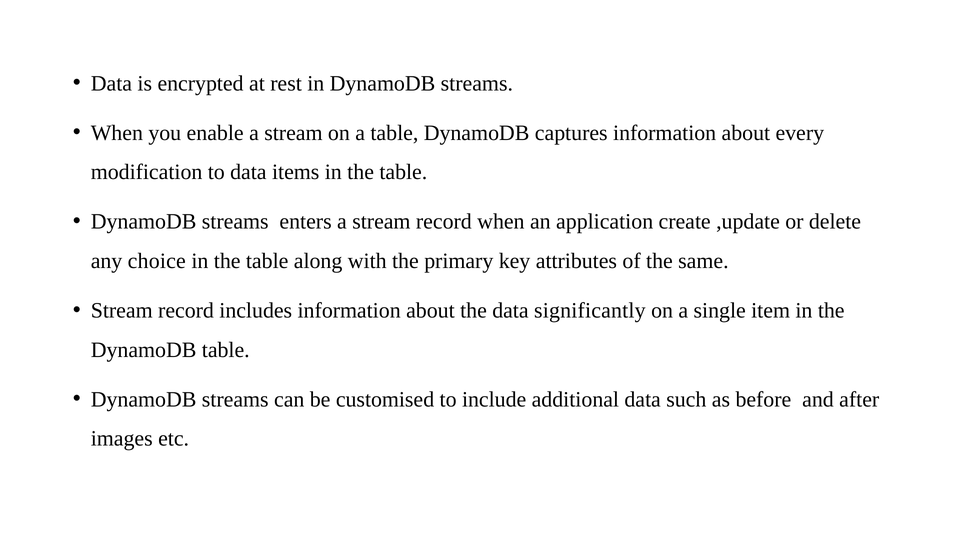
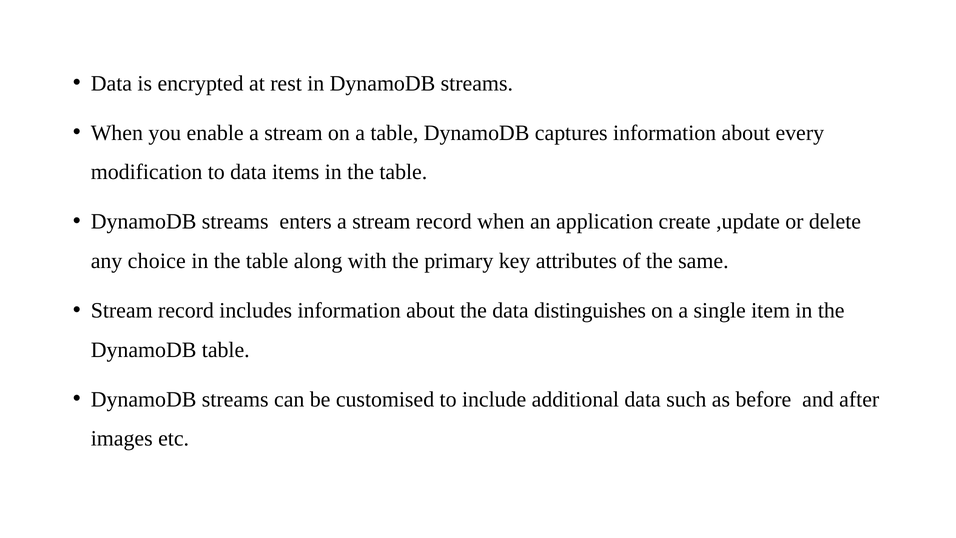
significantly: significantly -> distinguishes
